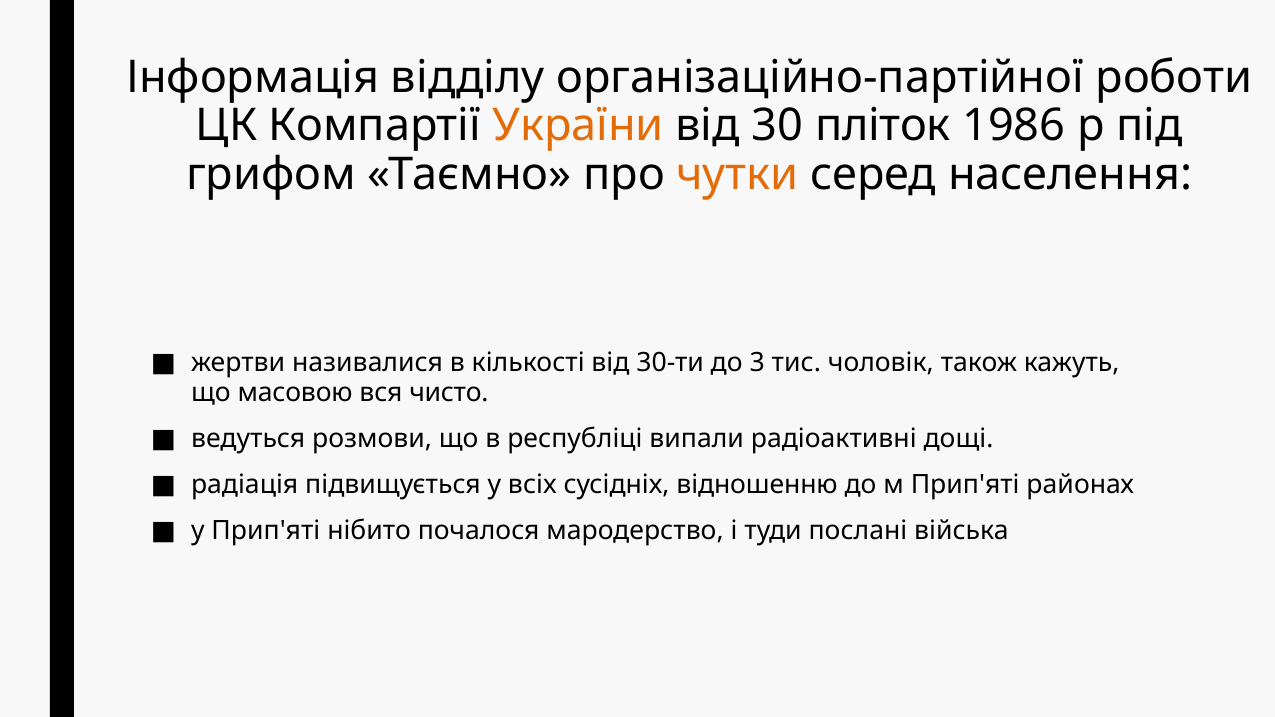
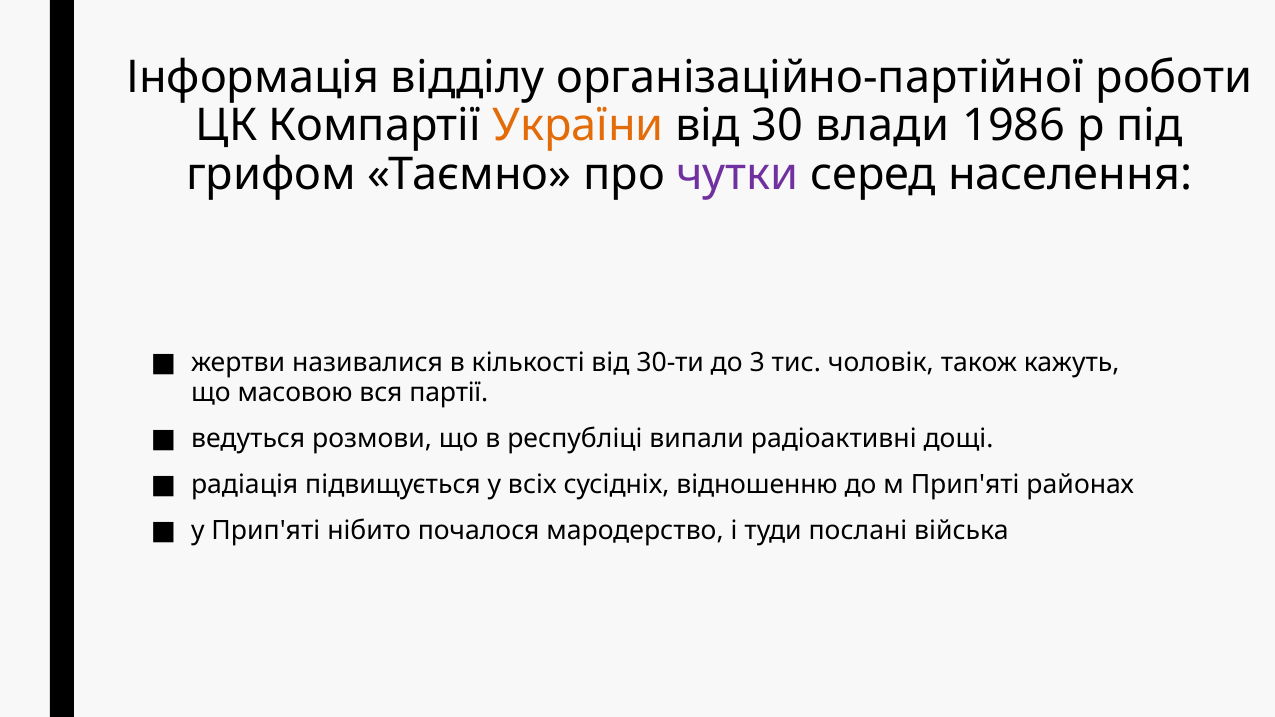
пліток: пліток -> влади
чутки colour: orange -> purple
чисто: чисто -> партії
